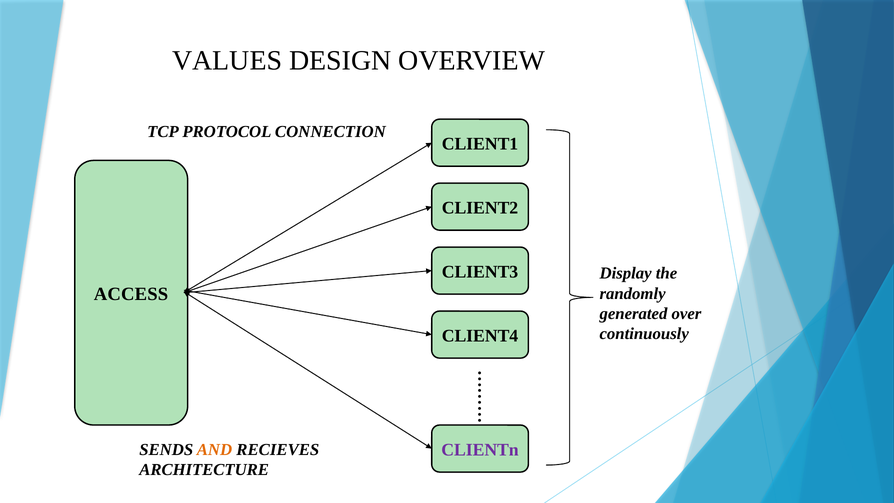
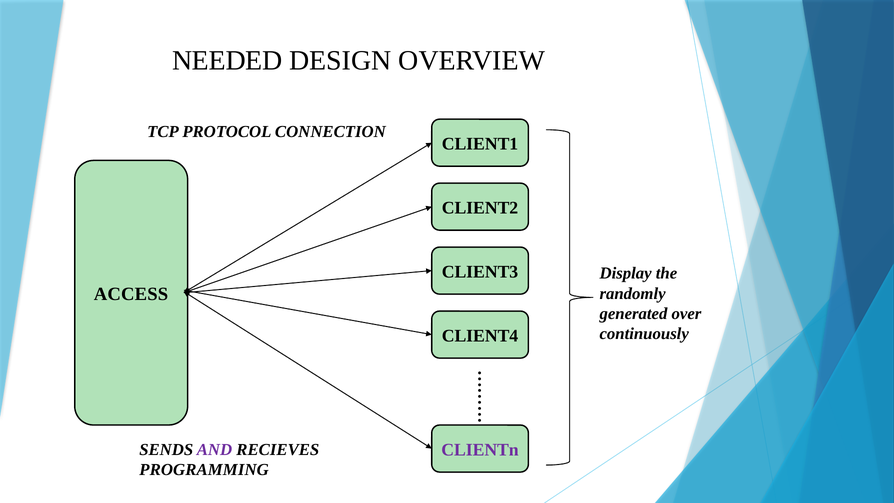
VALUES: VALUES -> NEEDED
AND colour: orange -> purple
ARCHITECTURE: ARCHITECTURE -> PROGRAMMING
